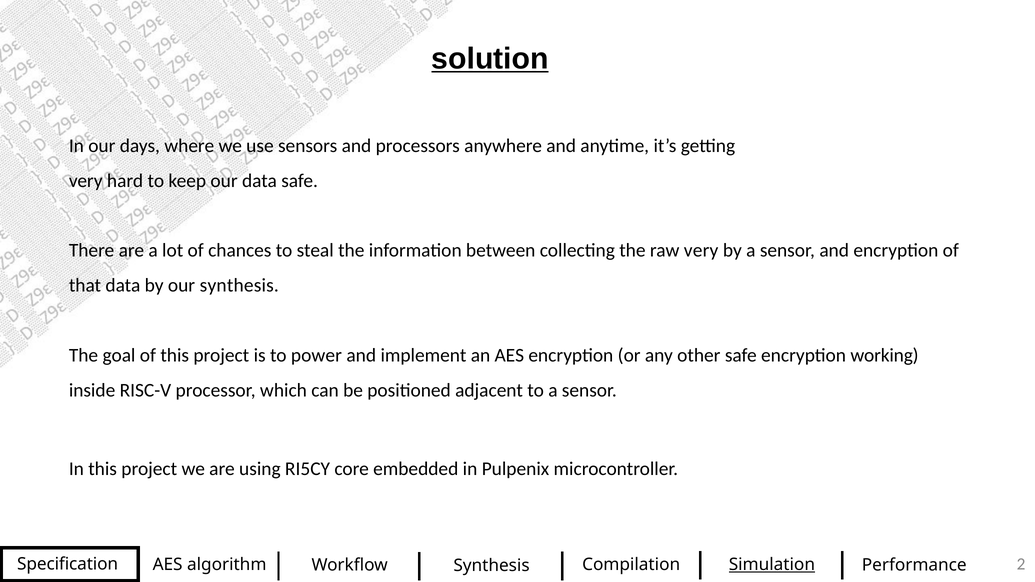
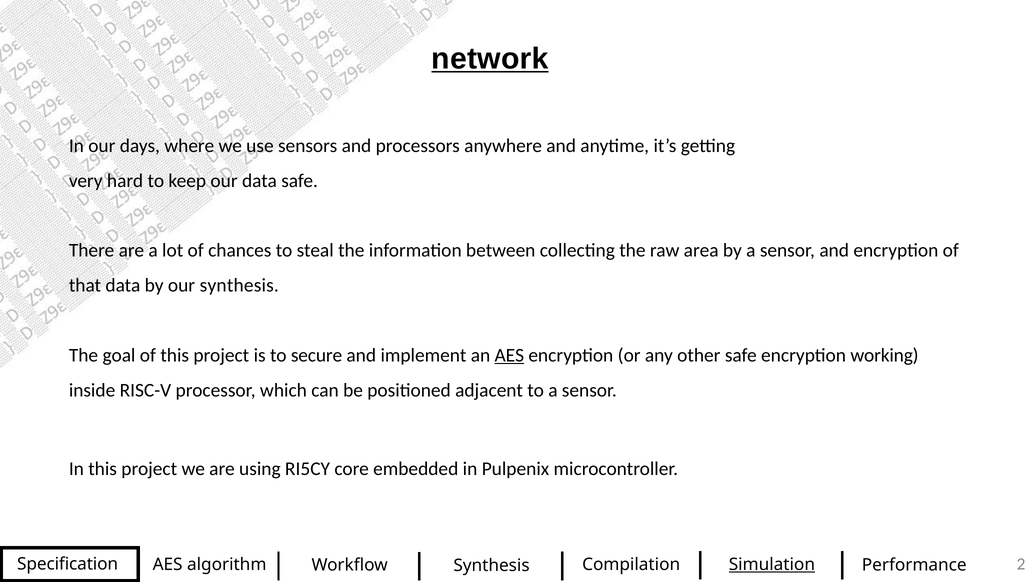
solution: solution -> network
raw very: very -> area
power: power -> secure
AES at (509, 355) underline: none -> present
